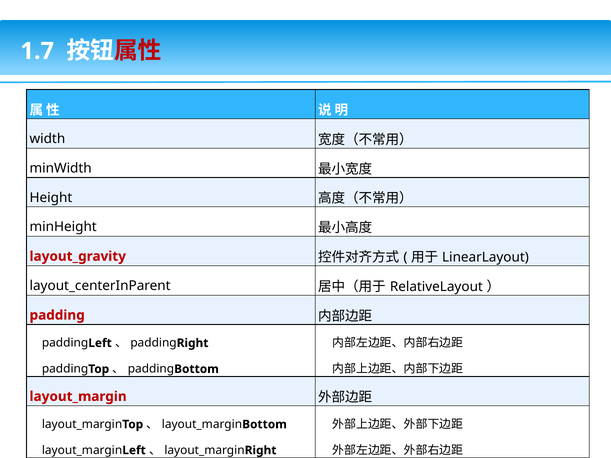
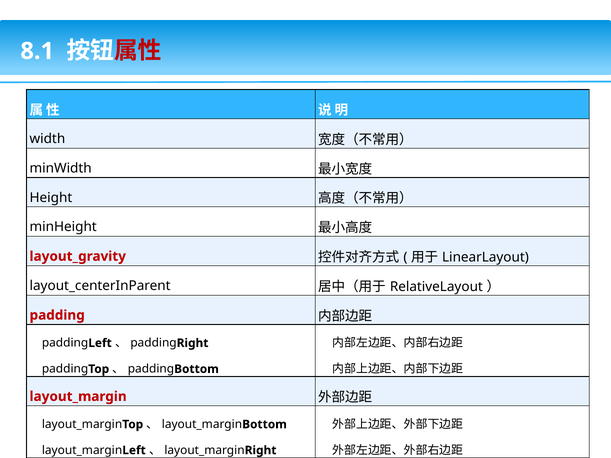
1.7: 1.7 -> 8.1
